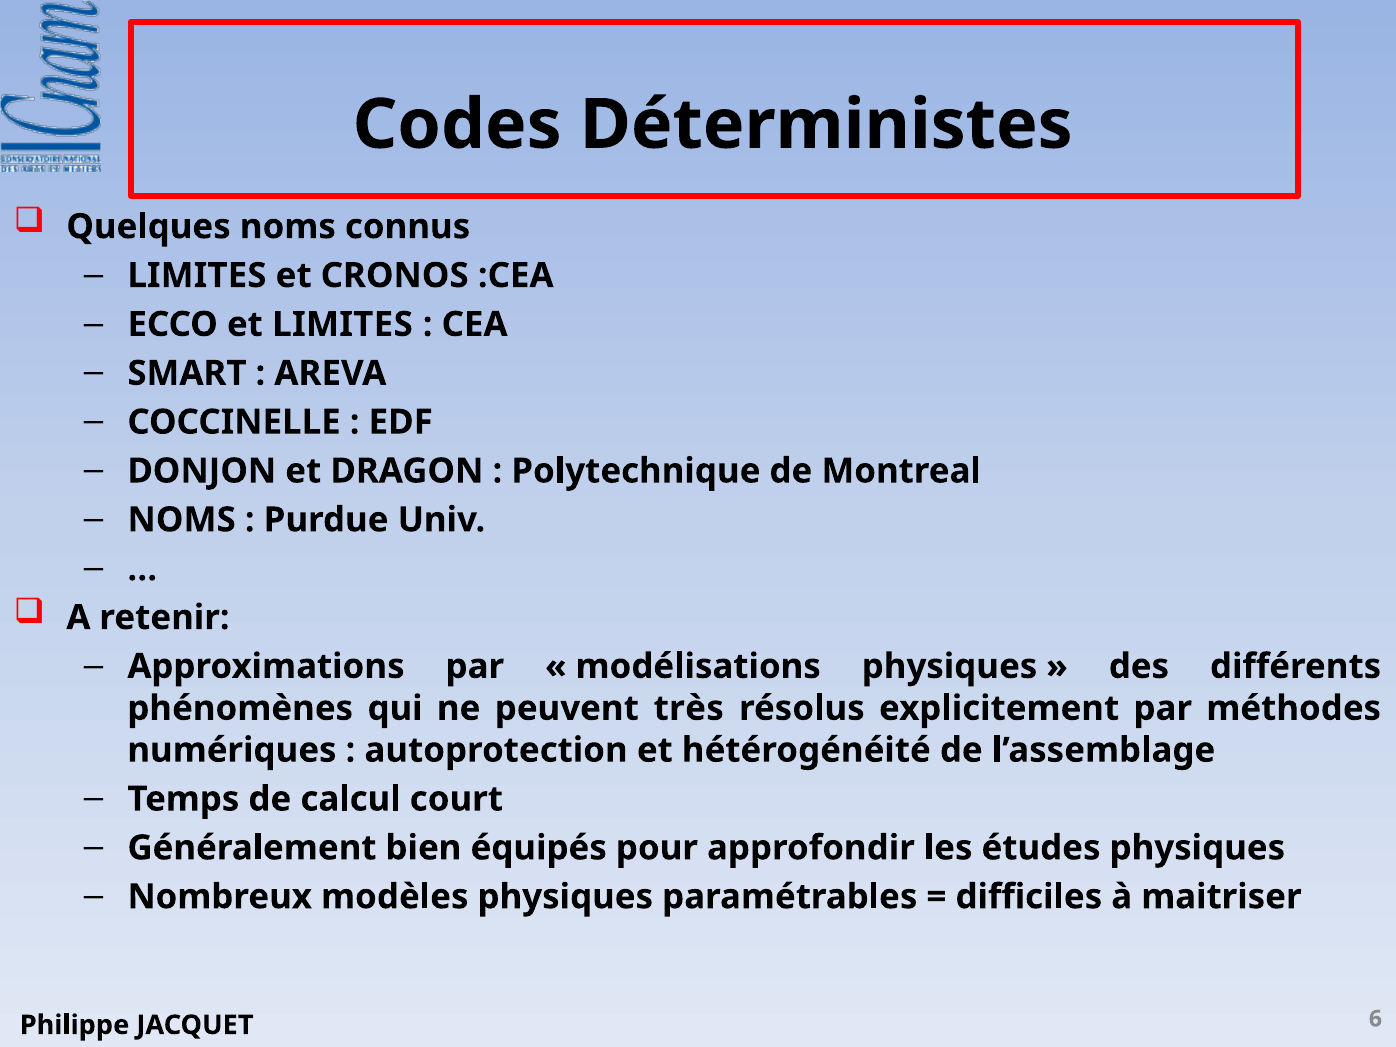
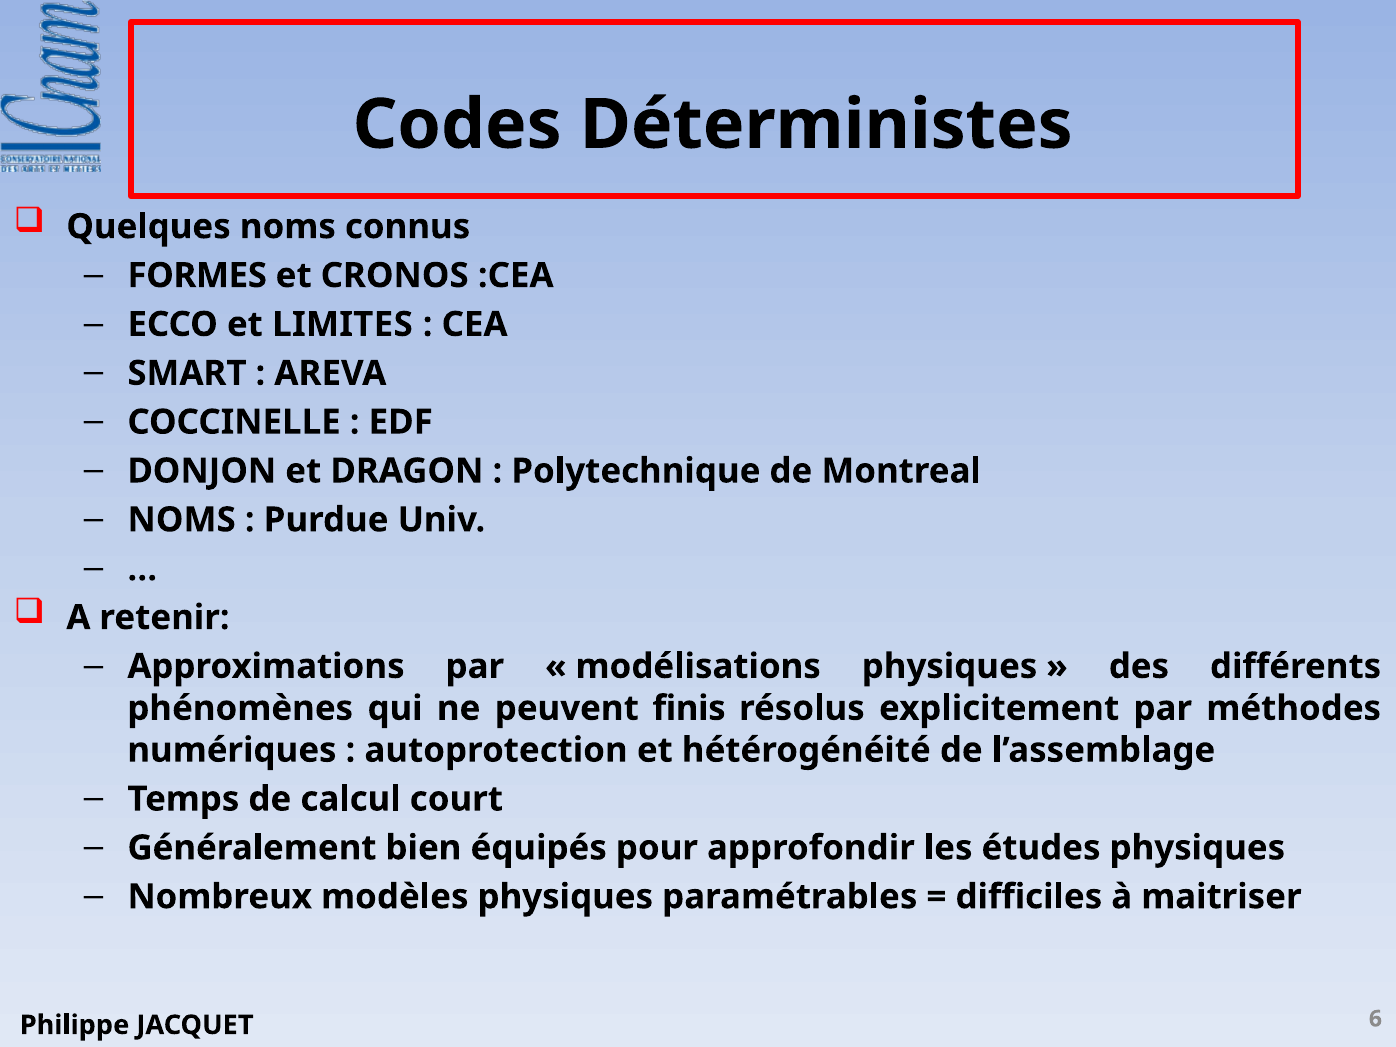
LIMITES at (197, 276): LIMITES -> FORMES
très: très -> finis
